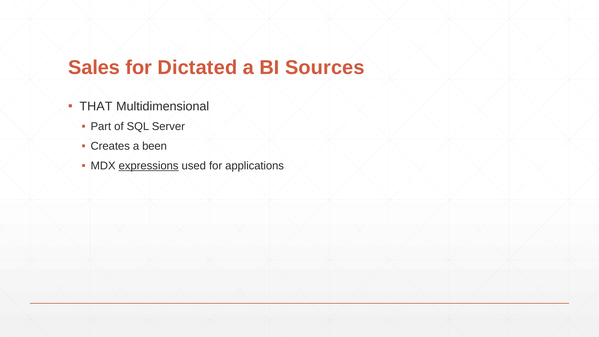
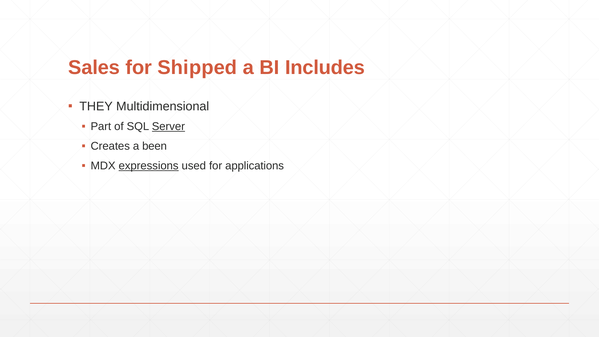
Dictated: Dictated -> Shipped
Sources: Sources -> Includes
THAT: THAT -> THEY
Server underline: none -> present
